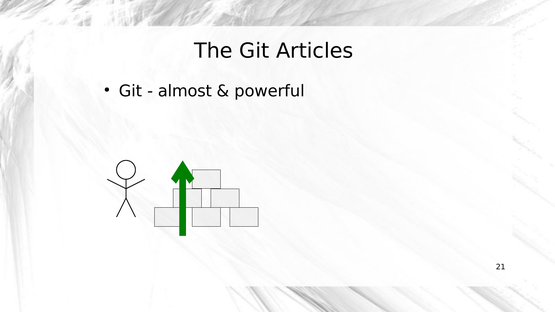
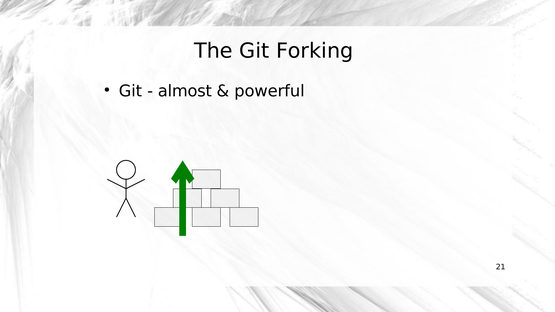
Articles: Articles -> Forking
